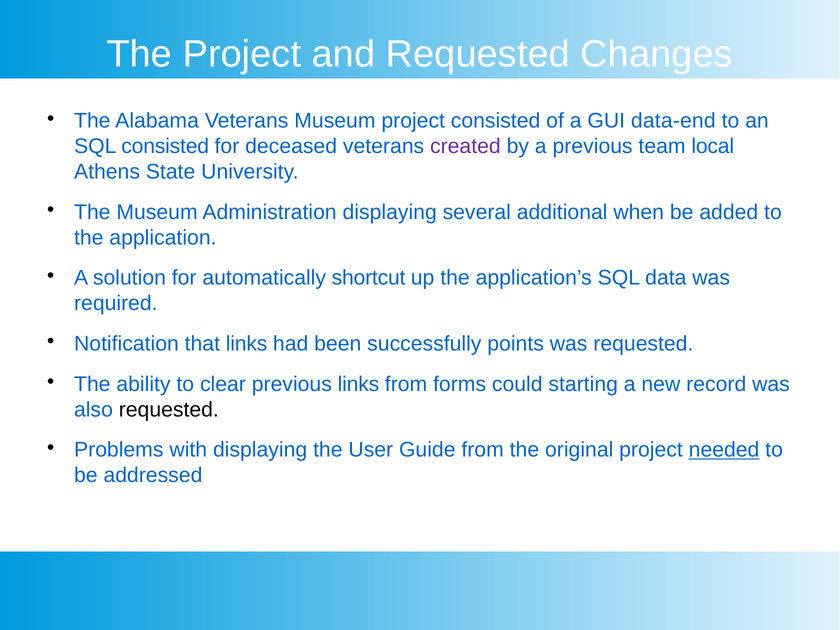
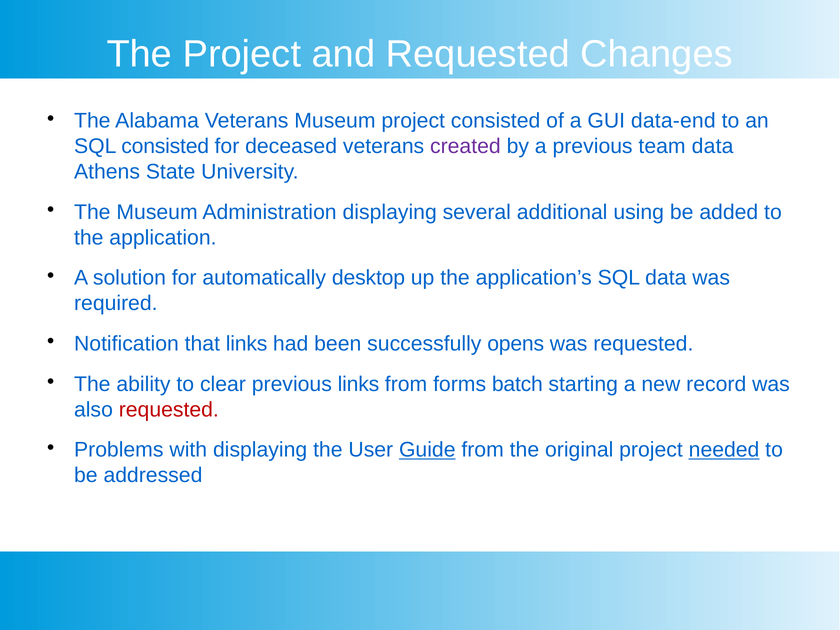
team local: local -> data
when: when -> using
shortcut: shortcut -> desktop
points: points -> opens
could: could -> batch
requested at (169, 410) colour: black -> red
Guide underline: none -> present
